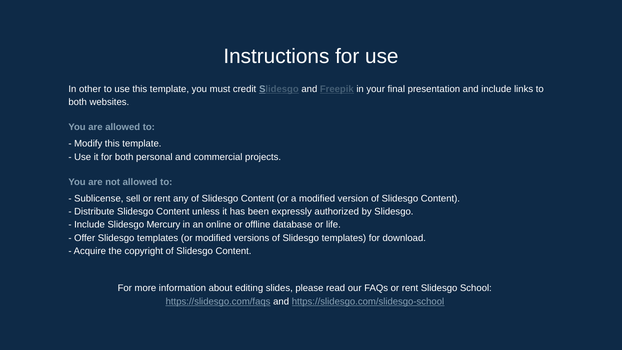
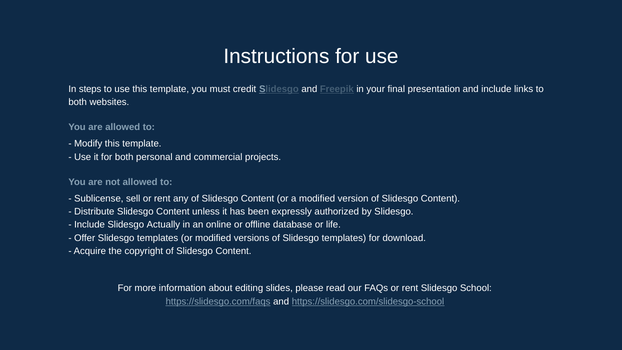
other: other -> steps
Mercury: Mercury -> Actually
